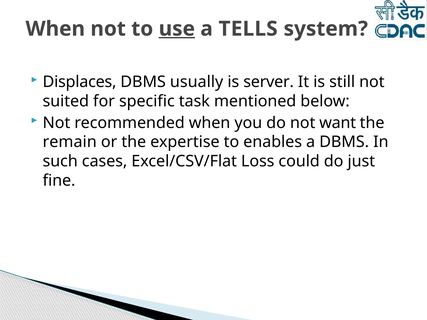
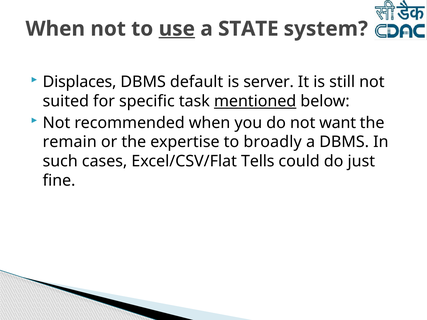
TELLS: TELLS -> STATE
usually: usually -> default
mentioned underline: none -> present
enables: enables -> broadly
Loss: Loss -> Tells
